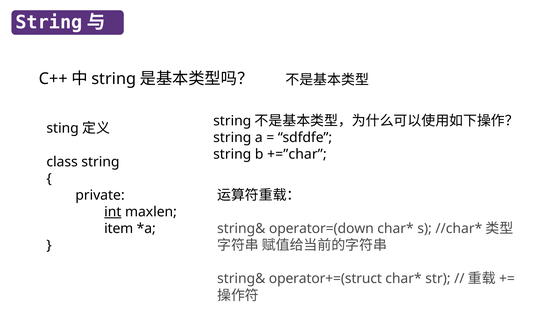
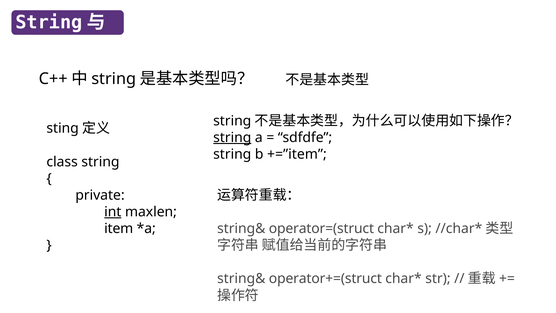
string at (232, 137) underline: none -> present
+=”char: +=”char -> +=”item
operator=(down: operator=(down -> operator=(struct
